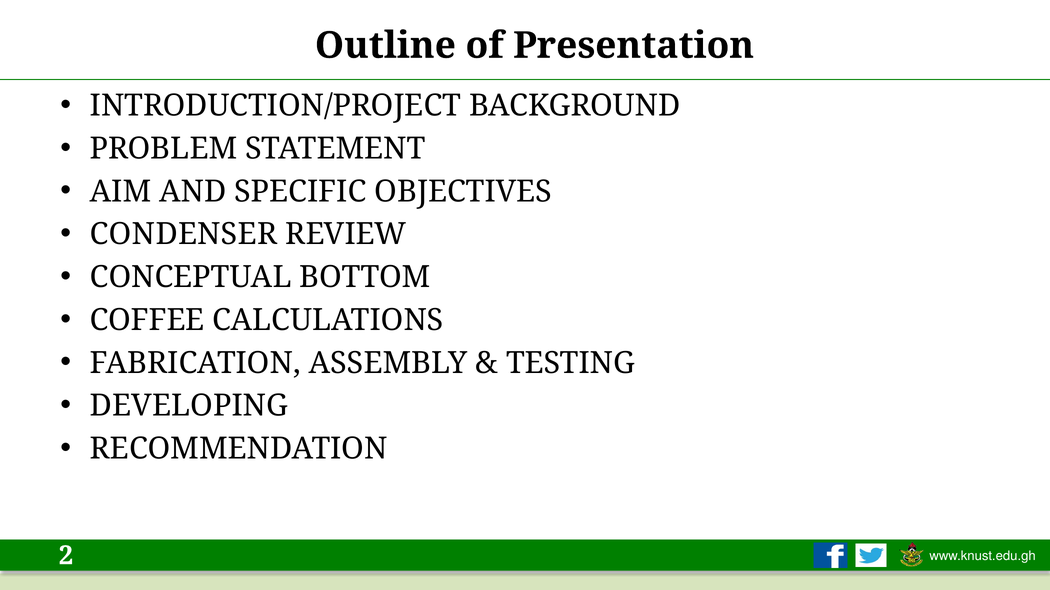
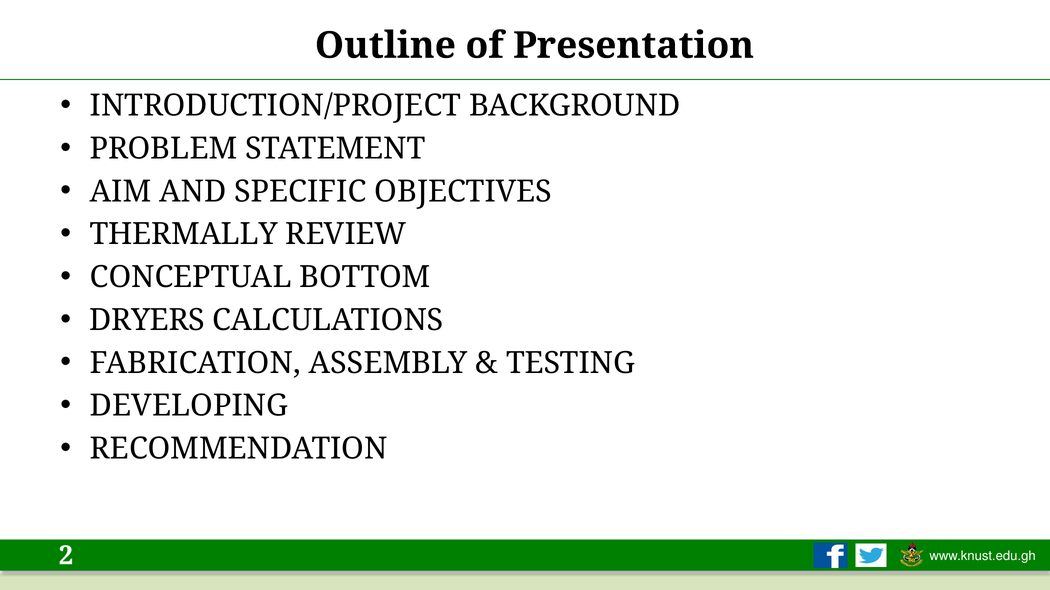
CONDENSER: CONDENSER -> THERMALLY
COFFEE: COFFEE -> DRYERS
